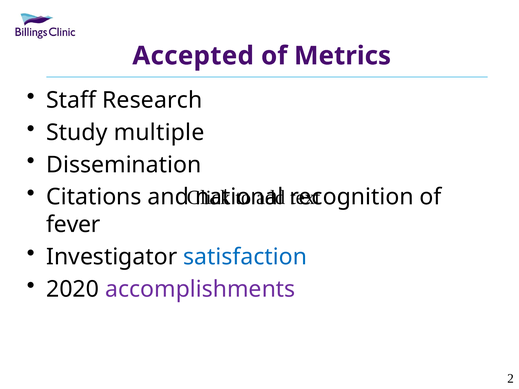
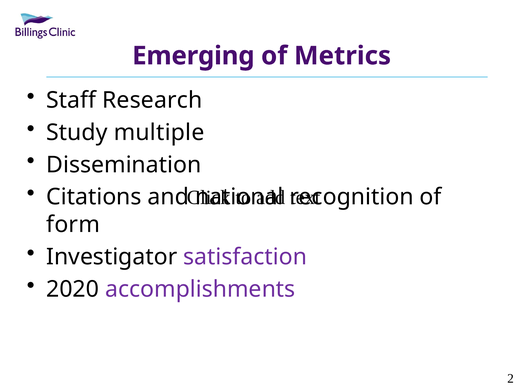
Accepted: Accepted -> Emerging
fever: fever -> form
satisfaction colour: blue -> purple
